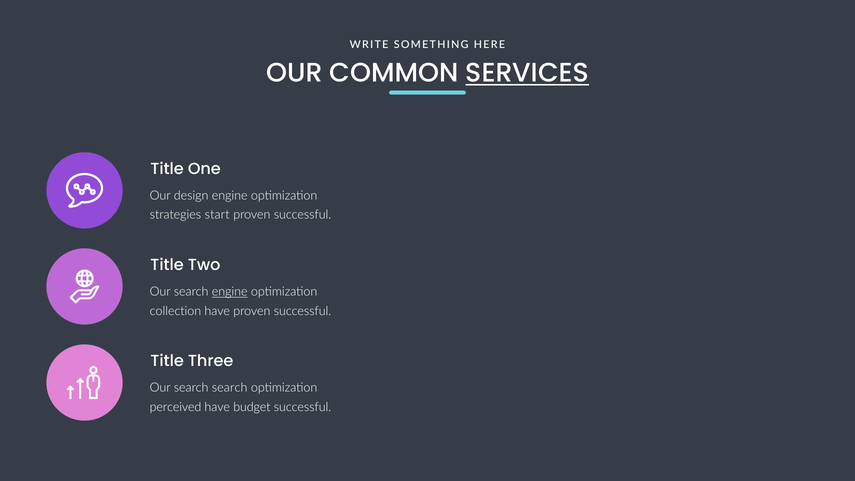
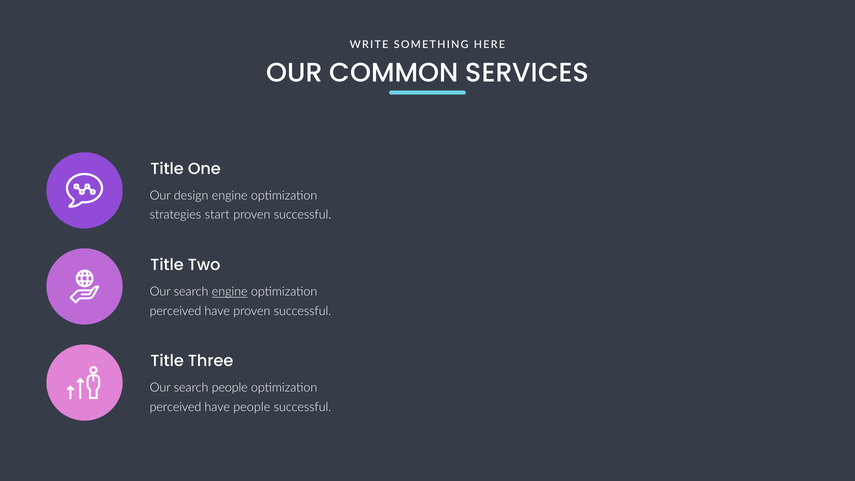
SERVICES underline: present -> none
collection at (175, 311): collection -> perceived
search search: search -> people
have budget: budget -> people
